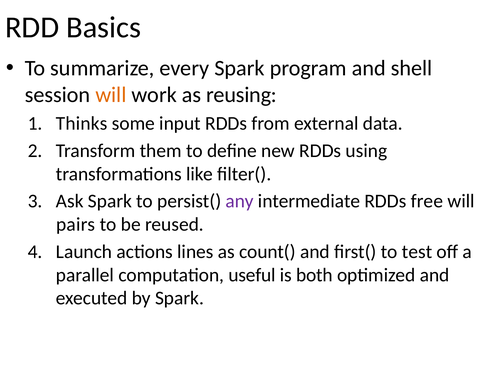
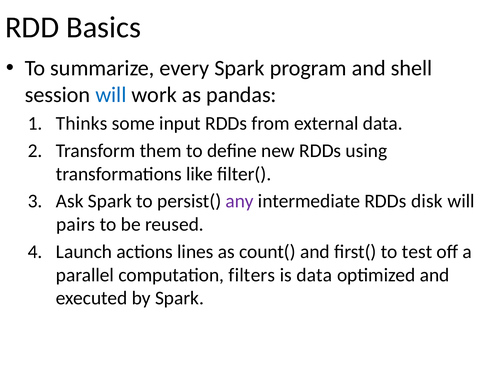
will at (111, 95) colour: orange -> blue
reusing: reusing -> pandas
free: free -> disk
useful: useful -> filters
is both: both -> data
